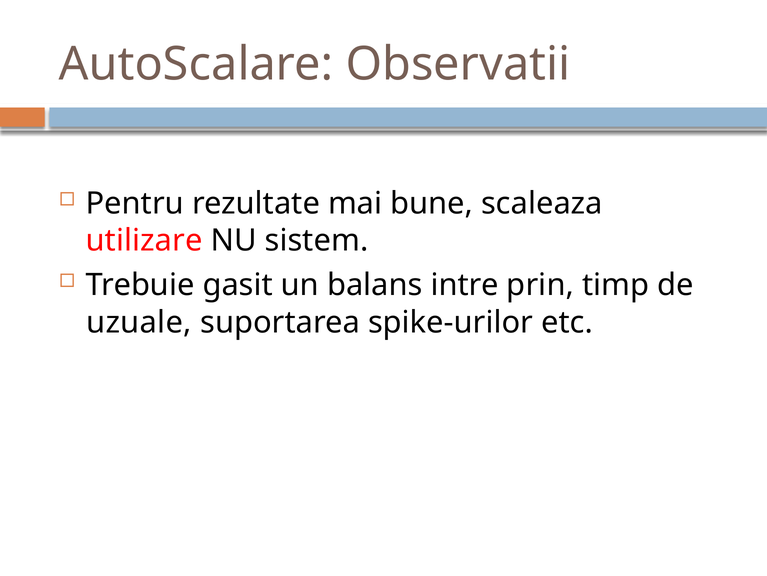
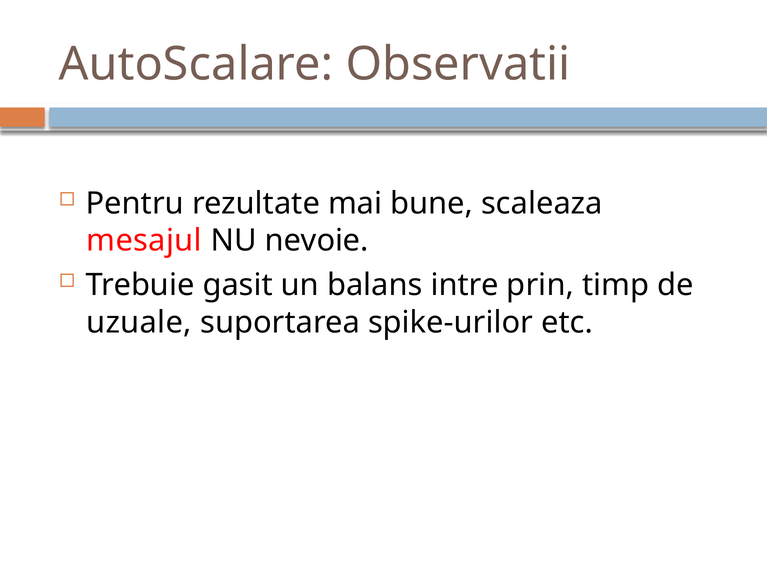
utilizare: utilizare -> mesajul
sistem: sistem -> nevoie
